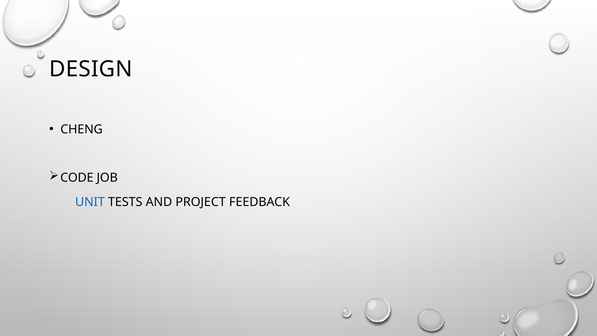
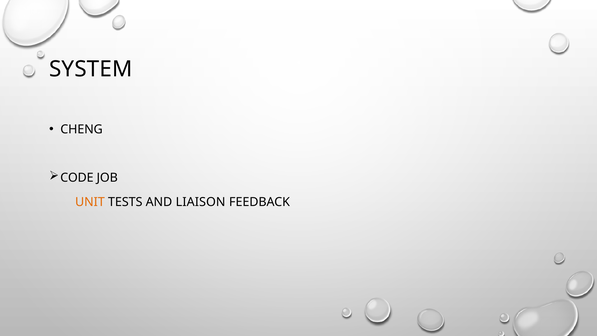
DESIGN: DESIGN -> SYSTEM
UNIT colour: blue -> orange
PROJECT: PROJECT -> LIAISON
